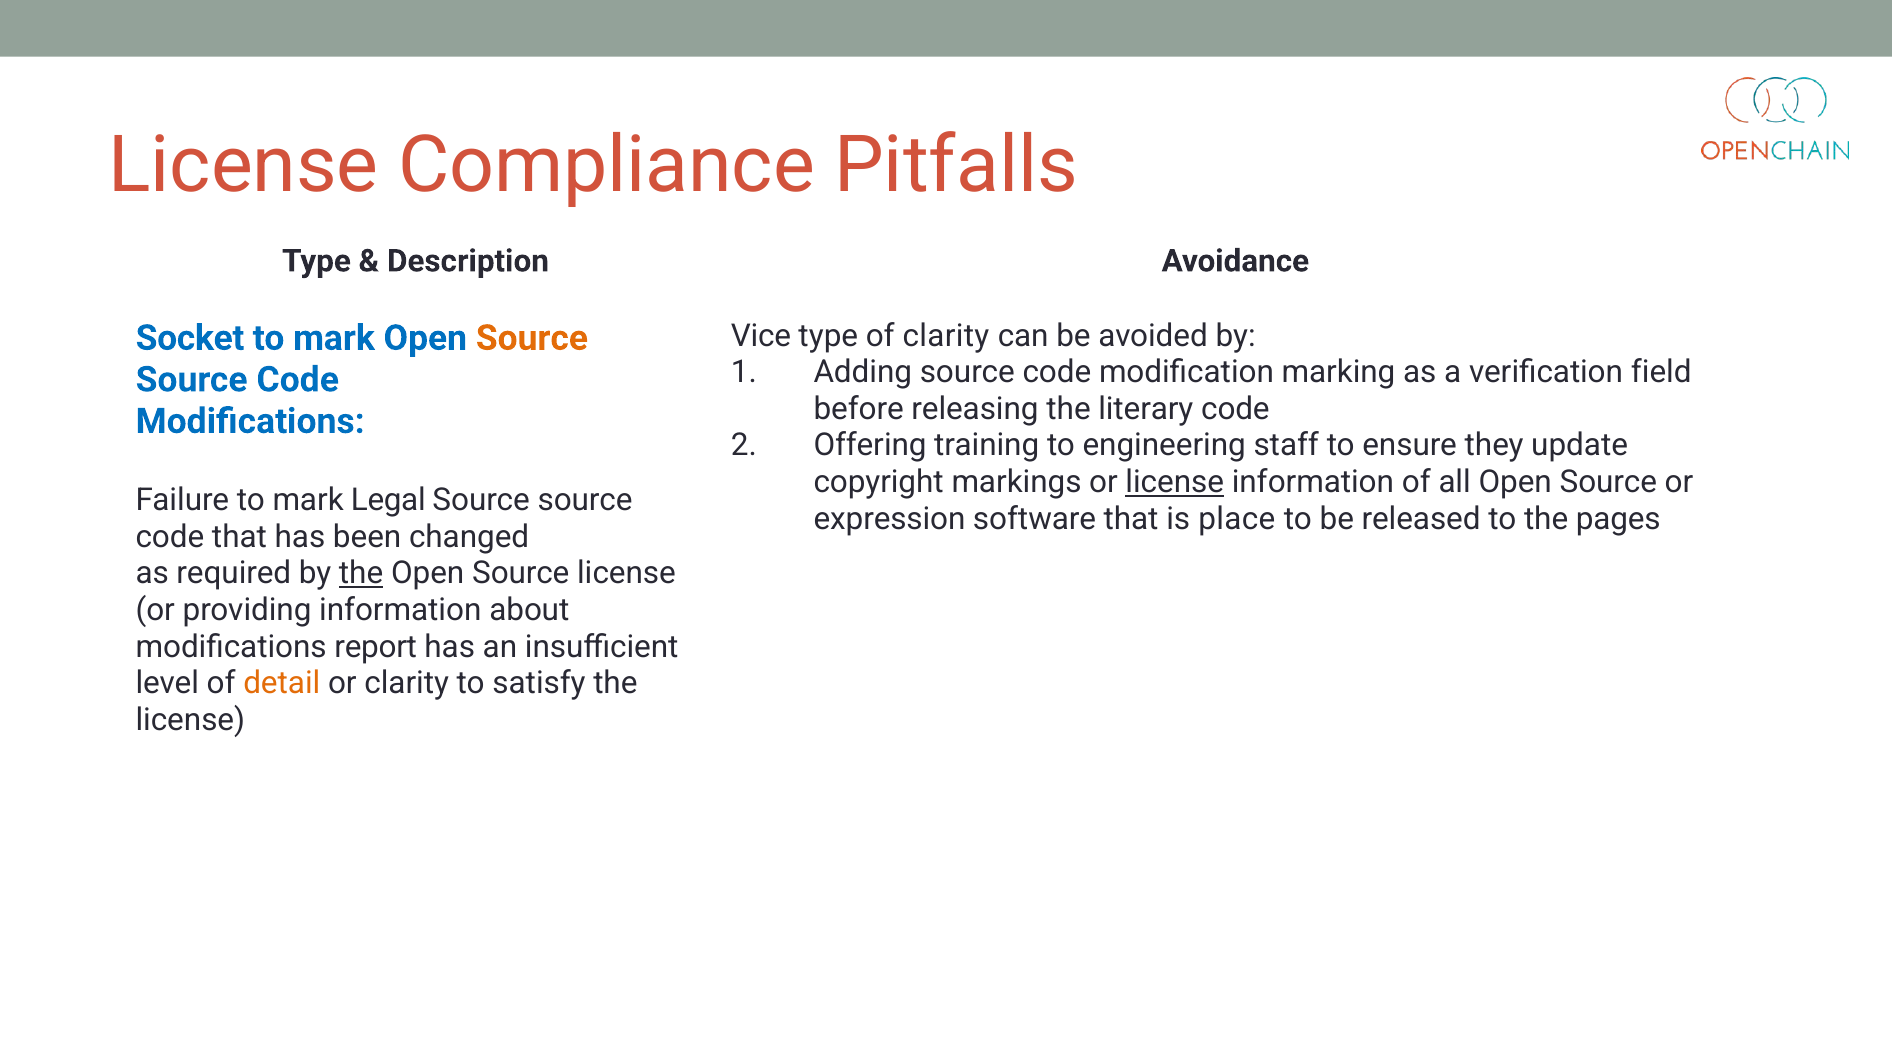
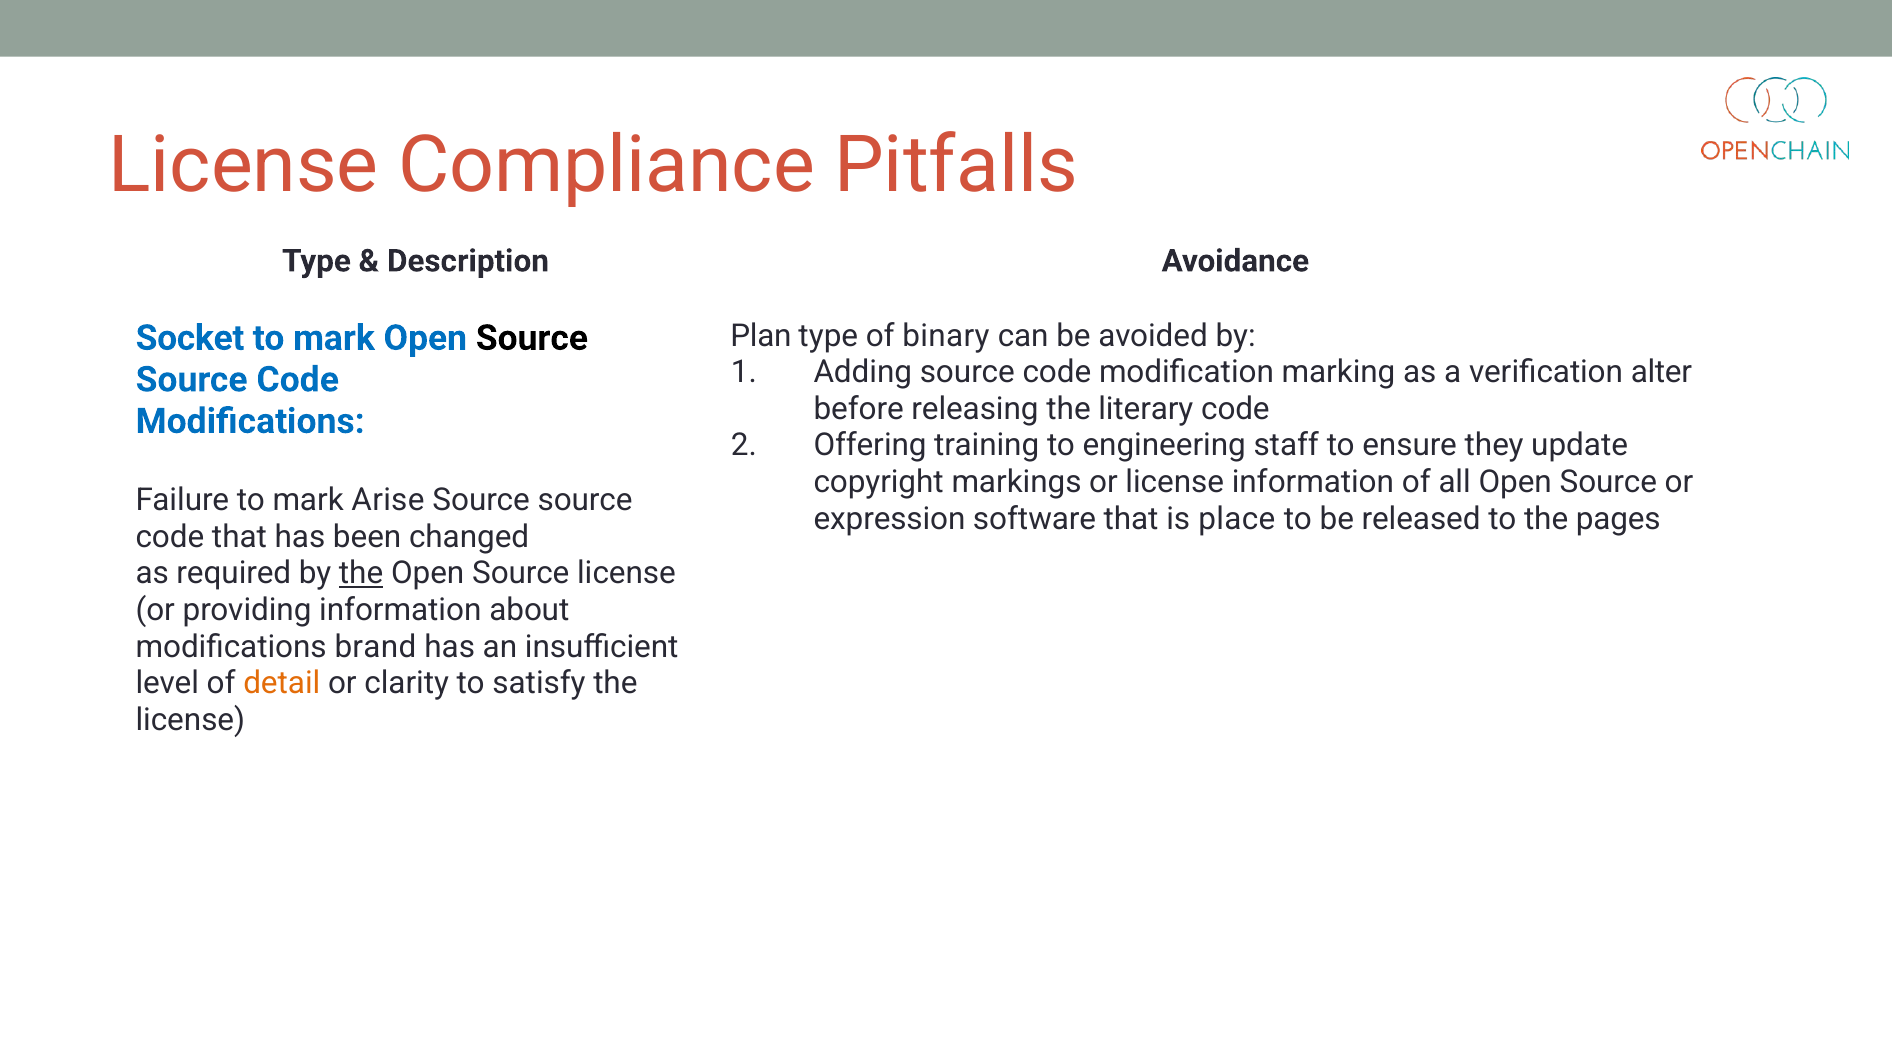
Vice: Vice -> Plan
of clarity: clarity -> binary
Source at (532, 338) colour: orange -> black
field: field -> alter
license at (1175, 482) underline: present -> none
Legal: Legal -> Arise
report: report -> brand
